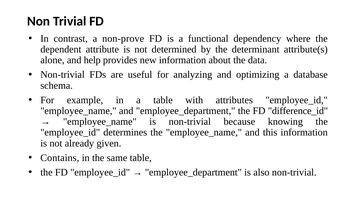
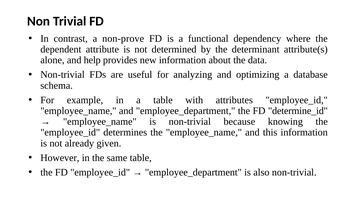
difference_id: difference_id -> determine_id
Contains: Contains -> However
